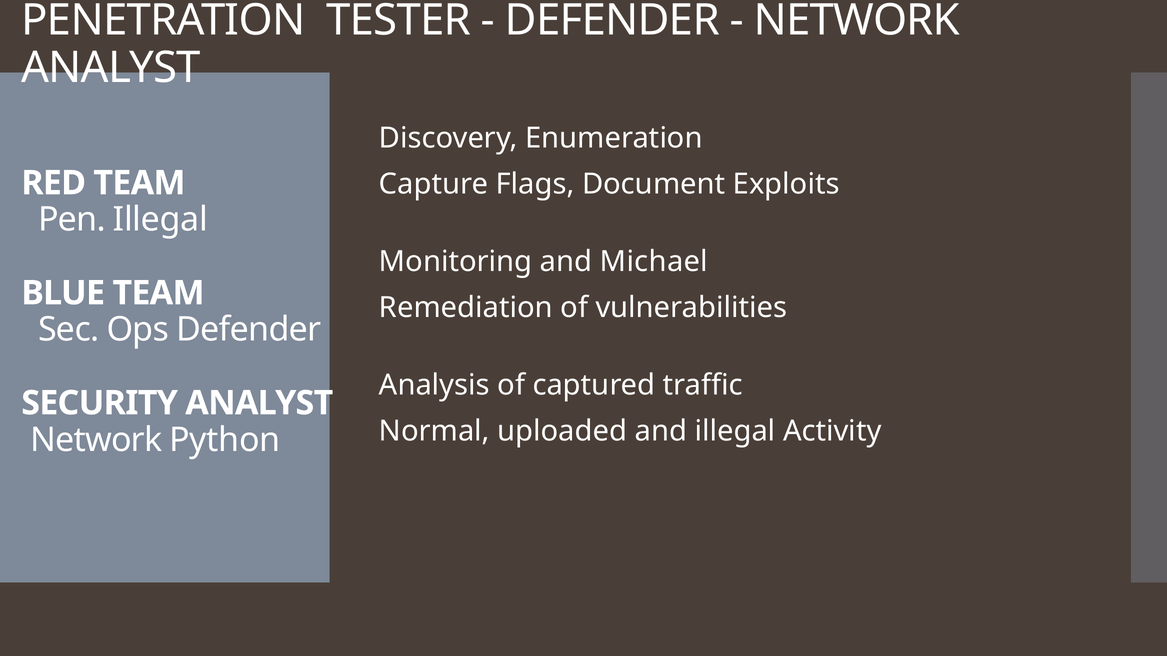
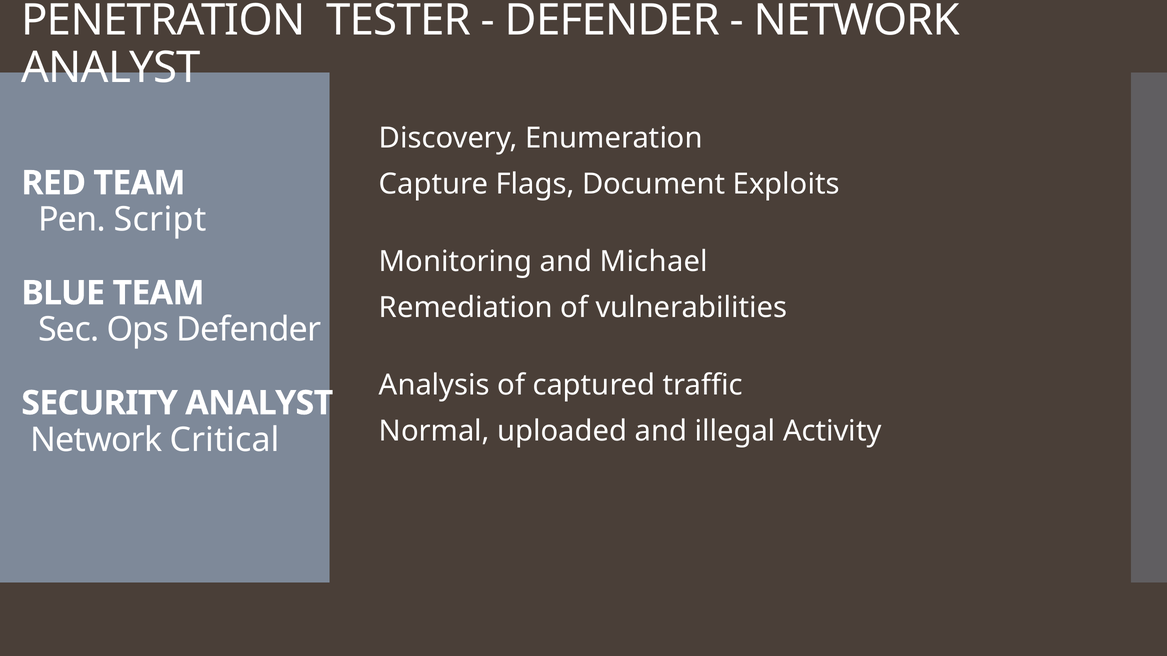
Pen Illegal: Illegal -> Script
Python: Python -> Critical
